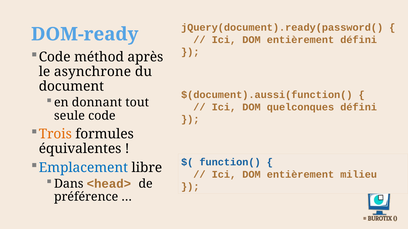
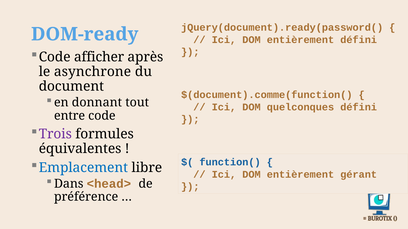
méthod: méthod -> afficher
$(document).aussi(function(: $(document).aussi(function( -> $(document).comme(function(
seule: seule -> entre
Trois colour: orange -> purple
milieu: milieu -> gérant
